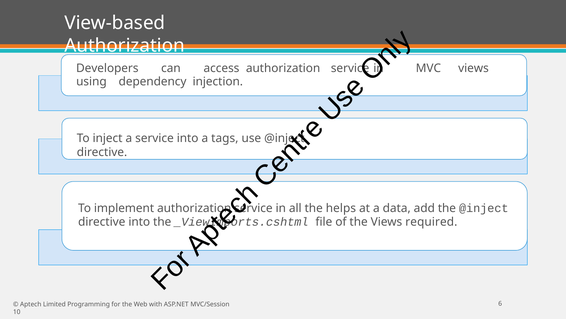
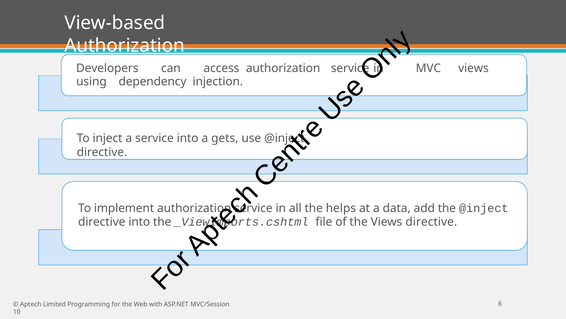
tags: tags -> gets
Views required: required -> directive
